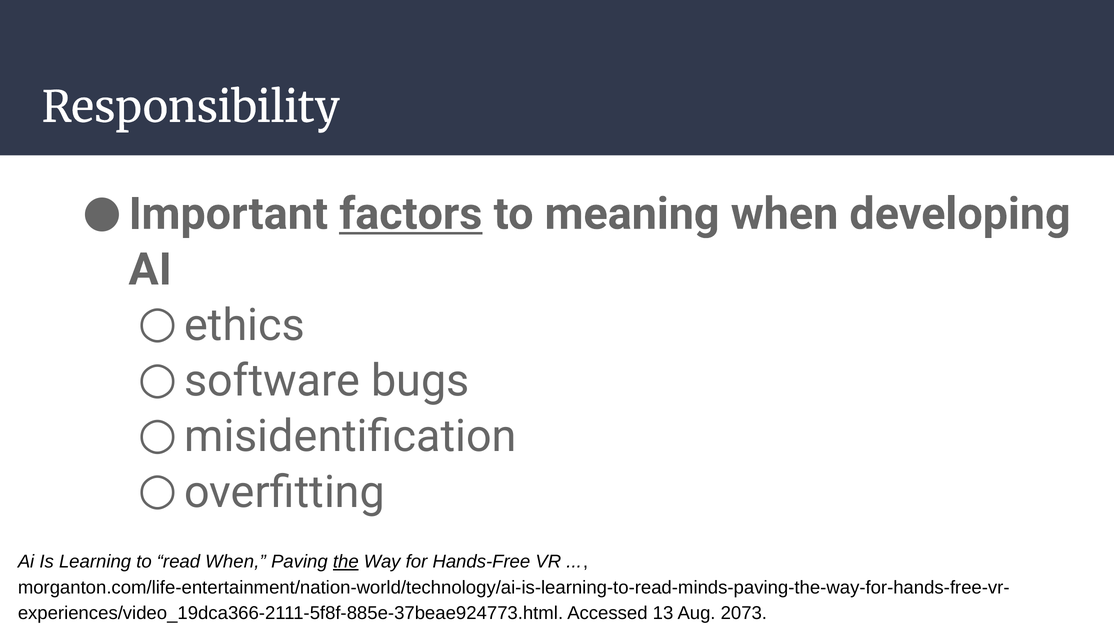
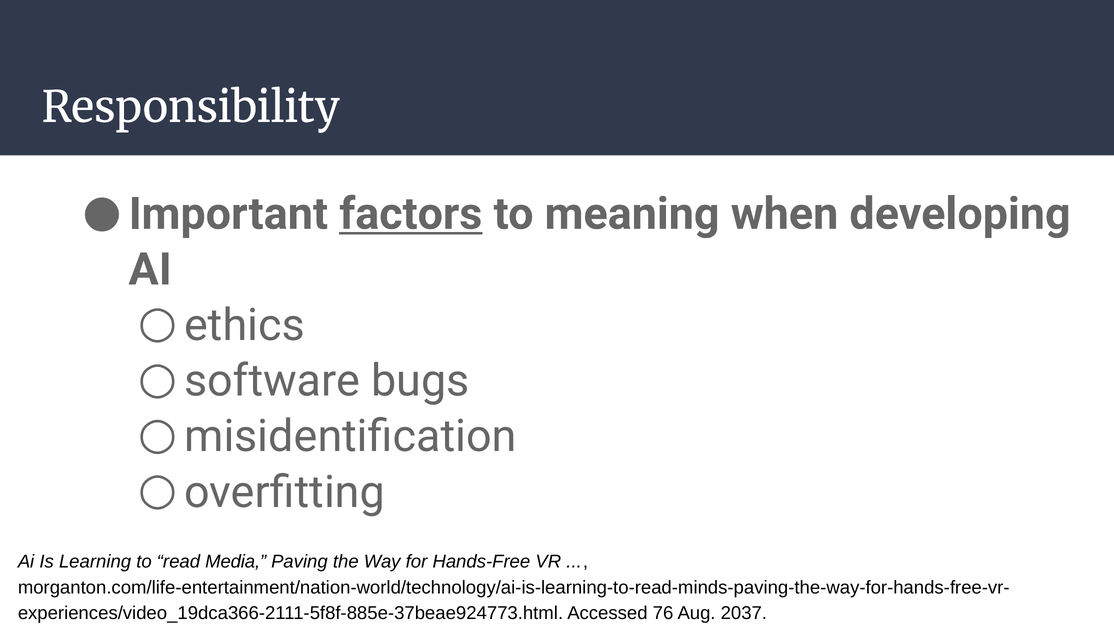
read When: When -> Media
the underline: present -> none
13: 13 -> 76
2073: 2073 -> 2037
